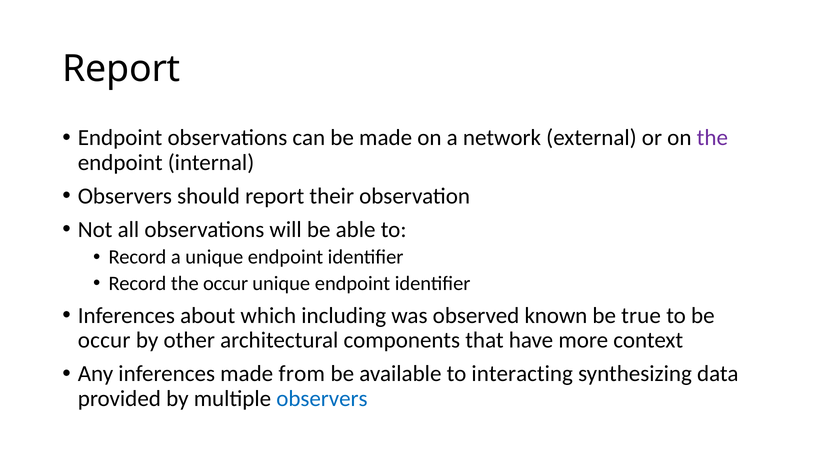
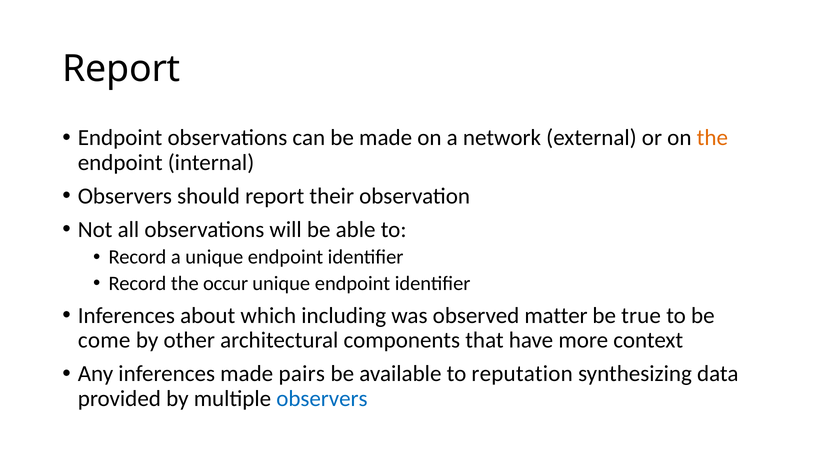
the at (712, 138) colour: purple -> orange
known: known -> matter
occur at (104, 341): occur -> come
from: from -> pairs
interacting: interacting -> reputation
